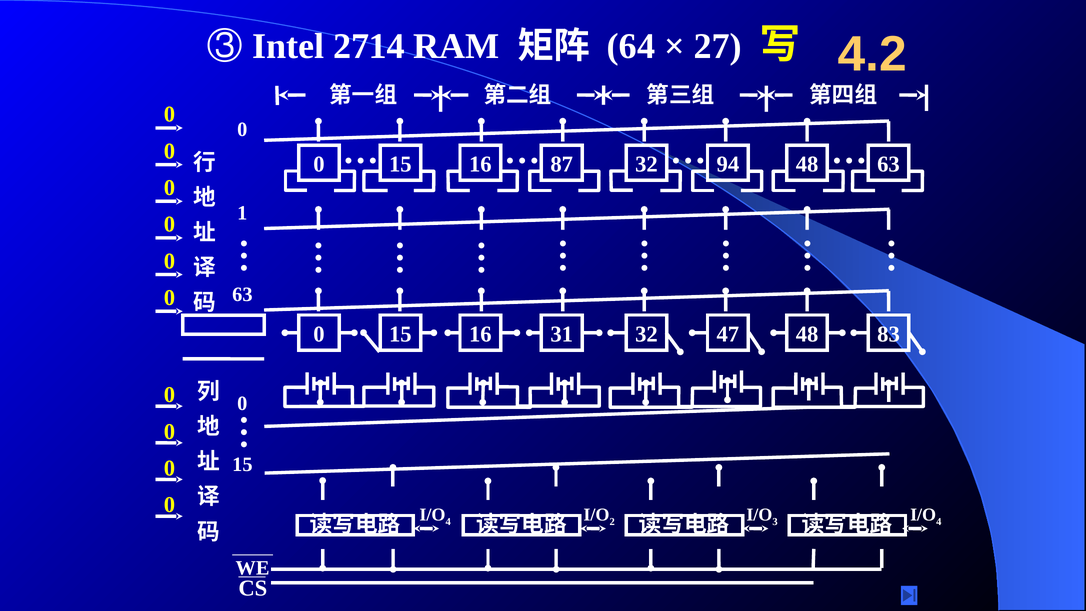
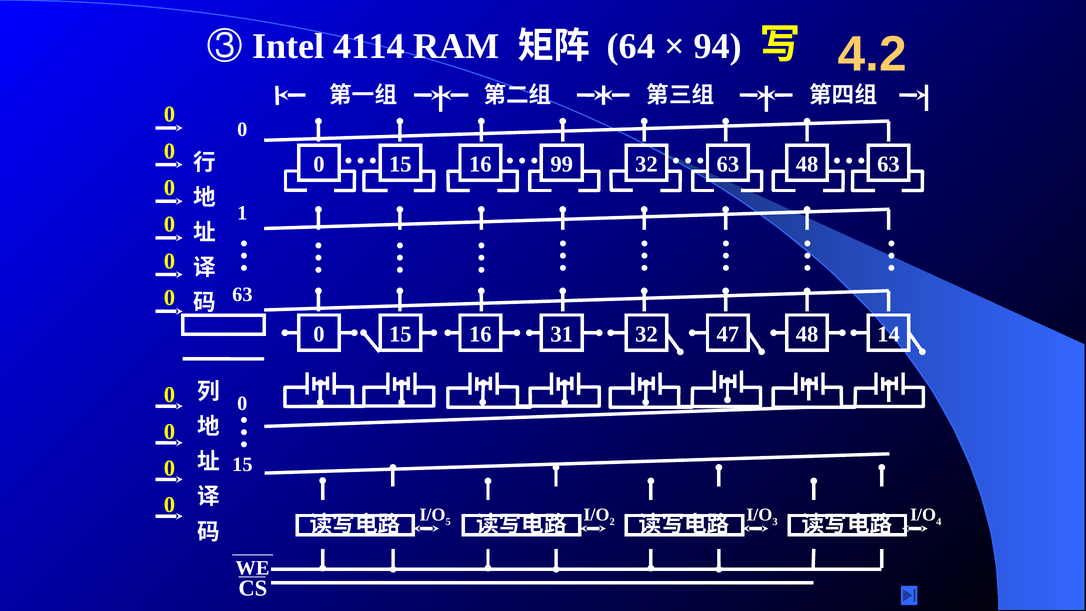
2714: 2714 -> 4114
27: 27 -> 94
87: 87 -> 99
16 94: 94 -> 63
83: 83 -> 14
4 at (448, 522): 4 -> 5
